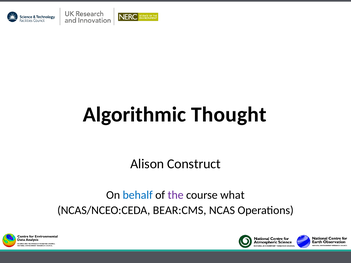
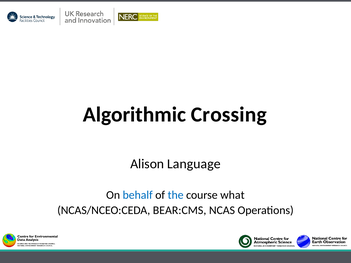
Thought: Thought -> Crossing
Construct: Construct -> Language
the colour: purple -> blue
